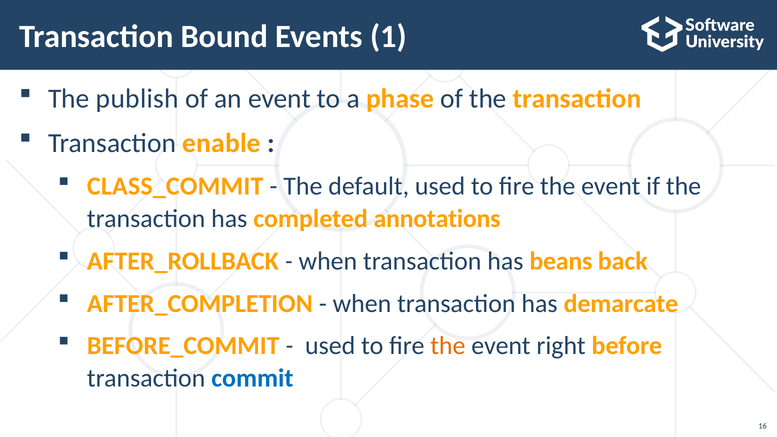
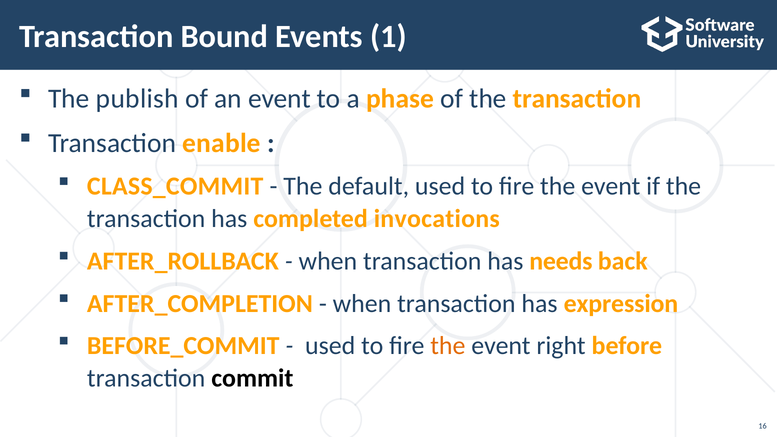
annotations: annotations -> invocations
beans: beans -> needs
demarcate: demarcate -> expression
commit colour: blue -> black
